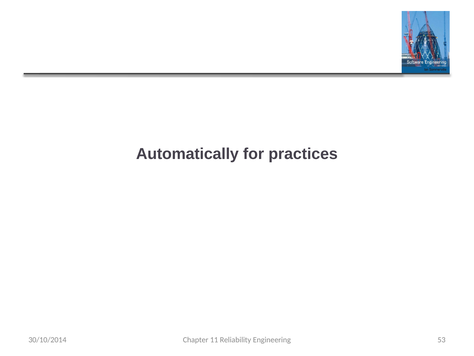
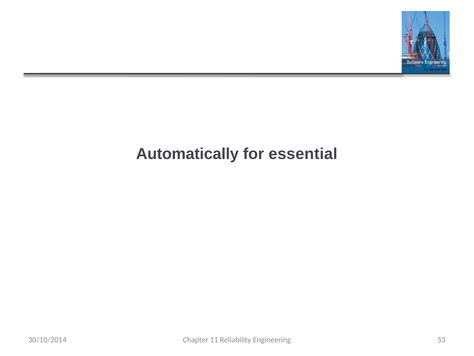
practices: practices -> essential
